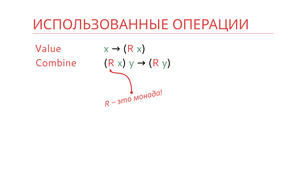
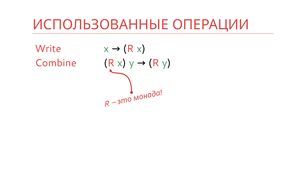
Value: Value -> Write
